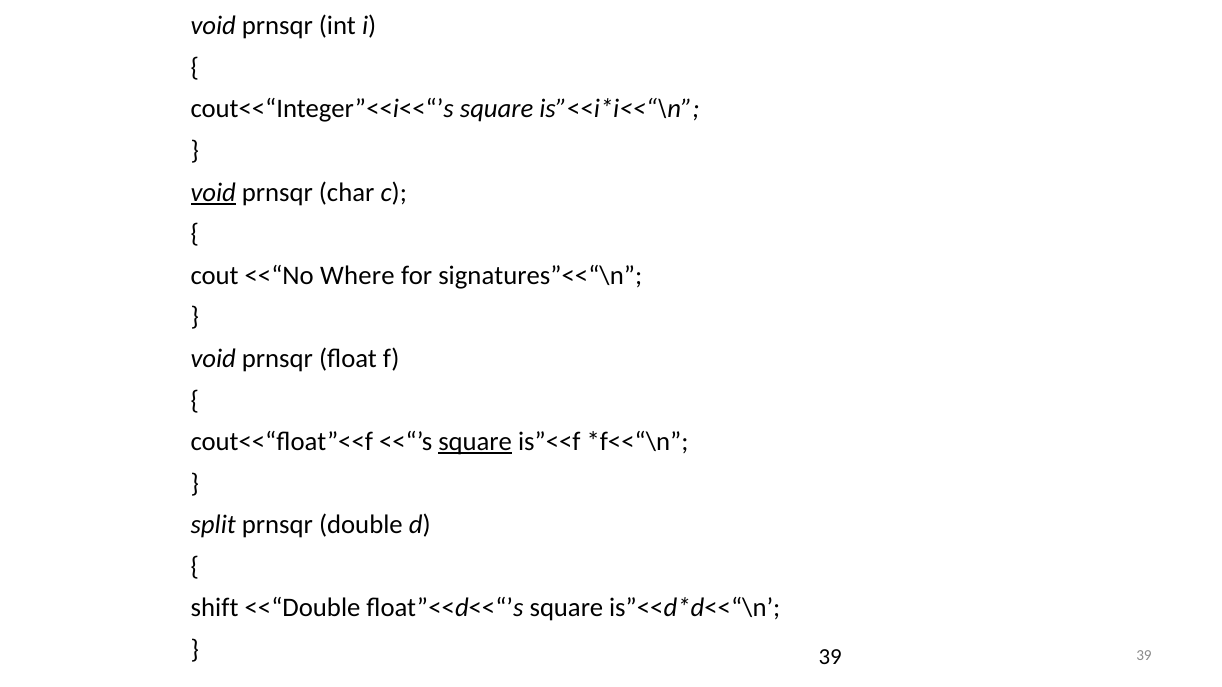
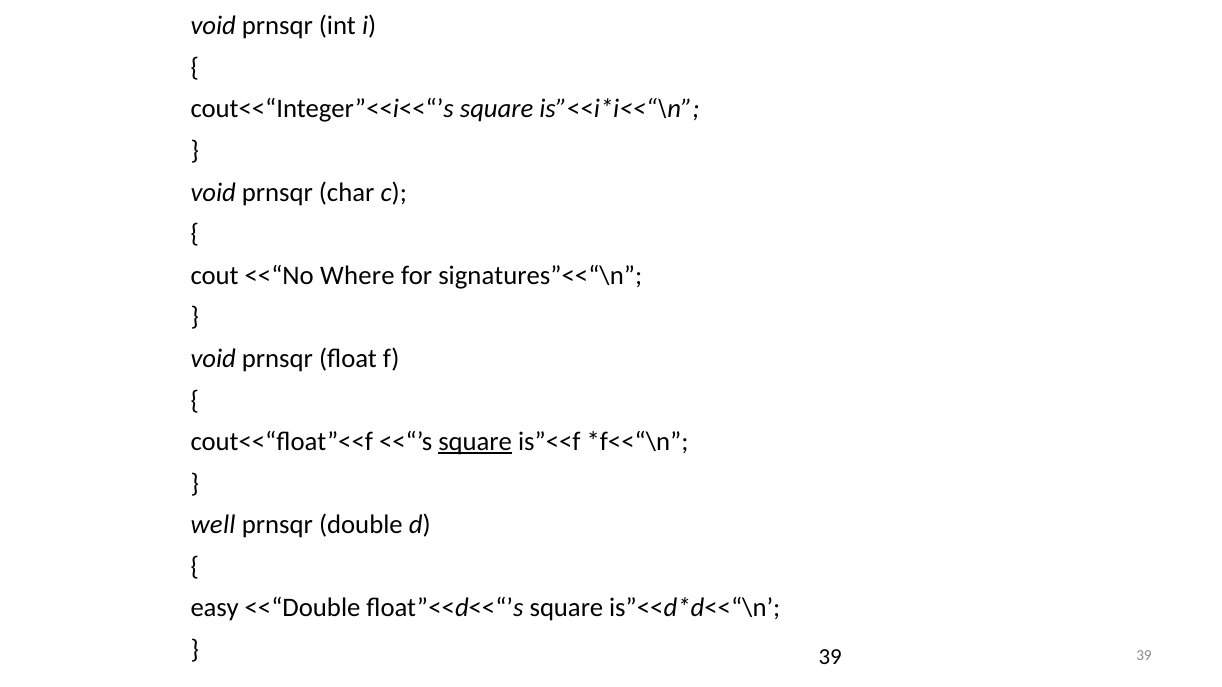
void at (213, 192) underline: present -> none
split: split -> well
shift: shift -> easy
